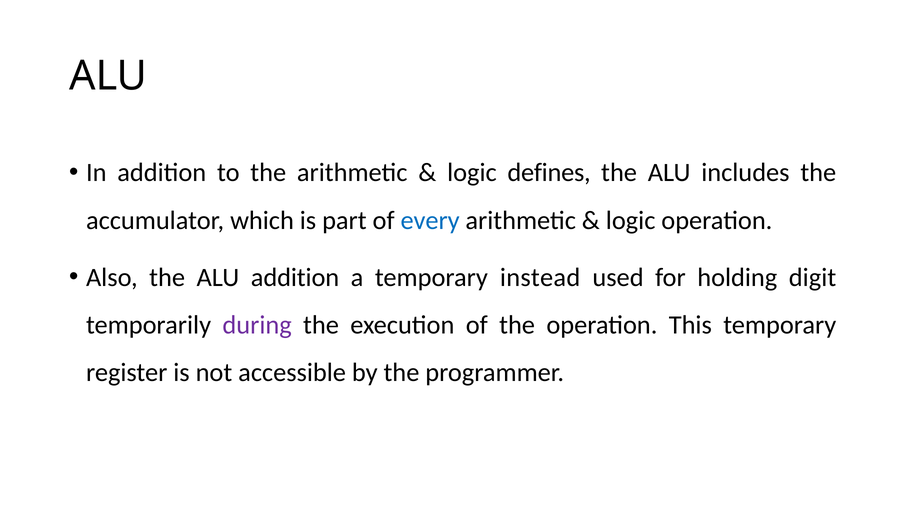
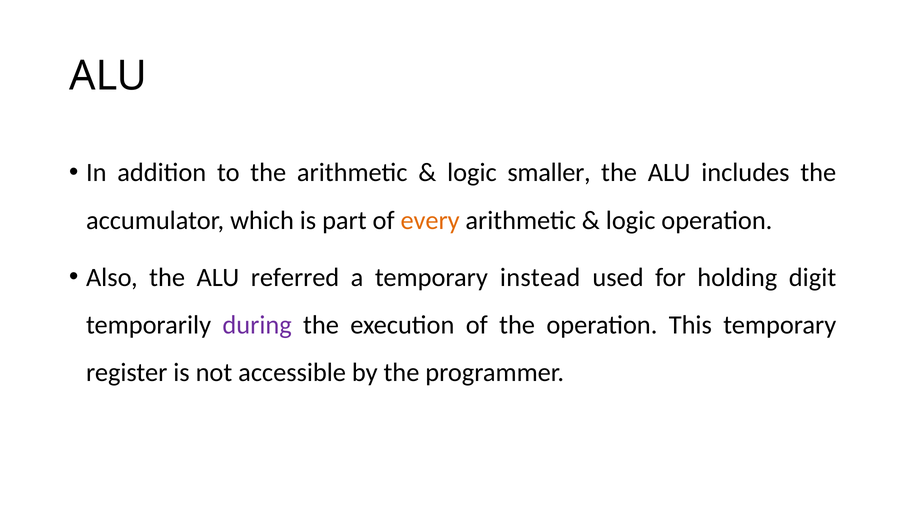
defines: defines -> smaller
every colour: blue -> orange
ALU addition: addition -> referred
